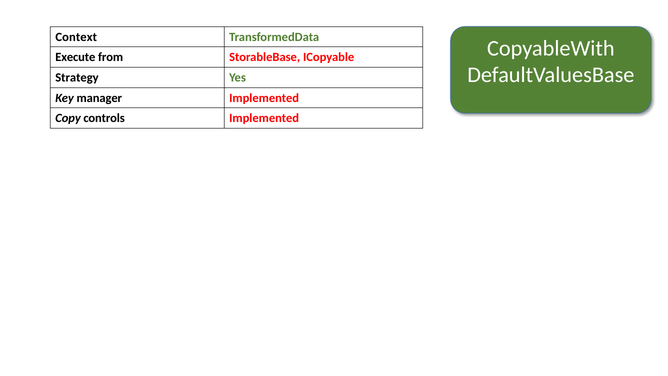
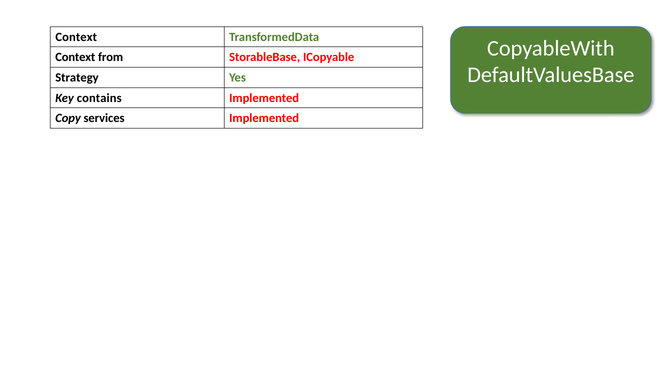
Execute at (75, 57): Execute -> Context
manager: manager -> contains
controls: controls -> services
